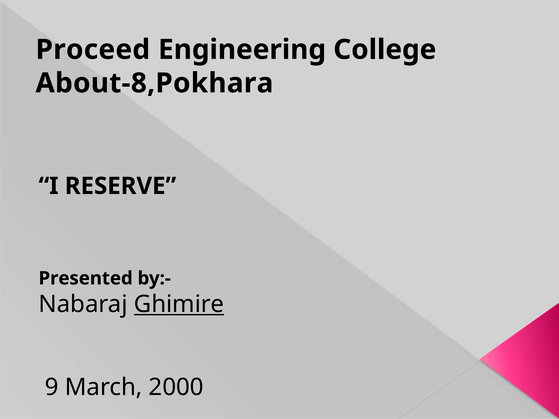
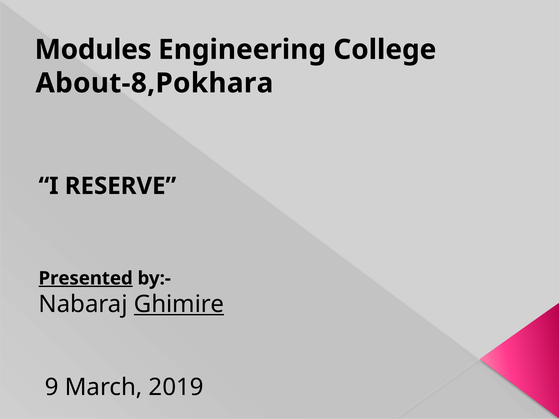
Proceed: Proceed -> Modules
Presented underline: none -> present
2000: 2000 -> 2019
